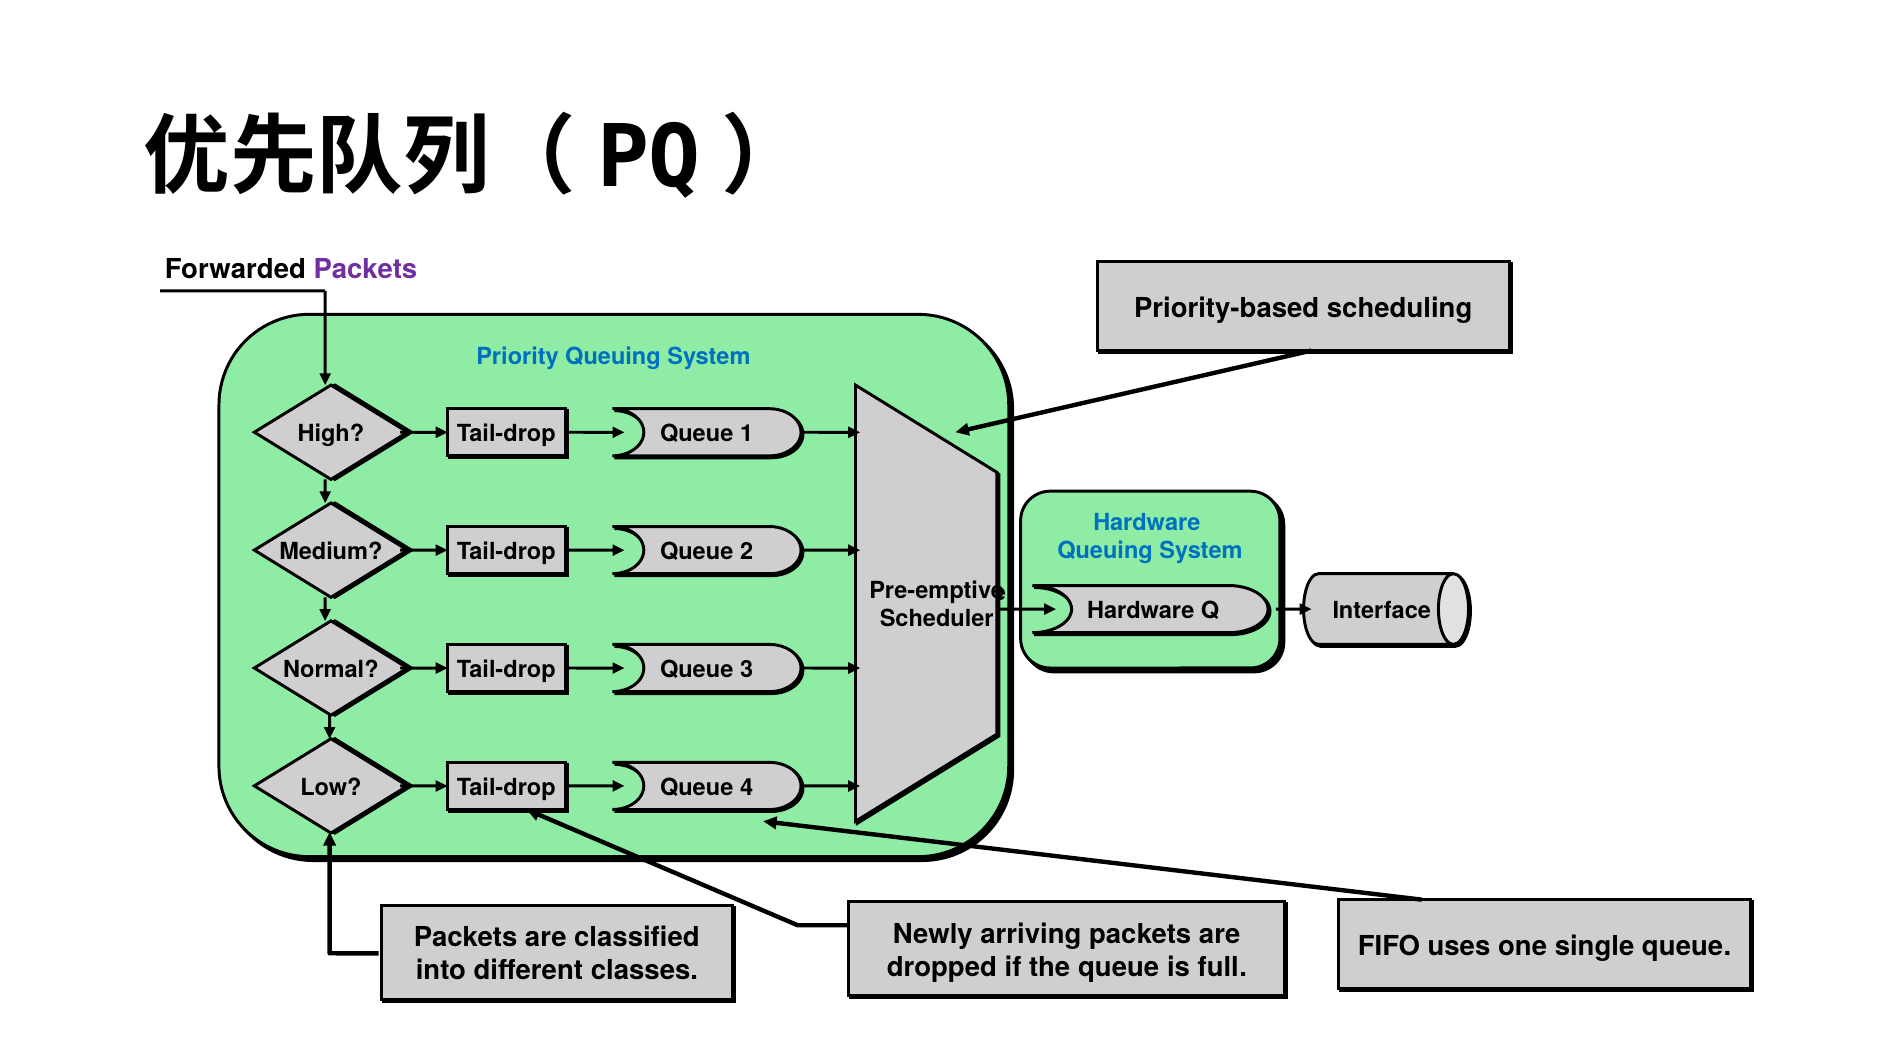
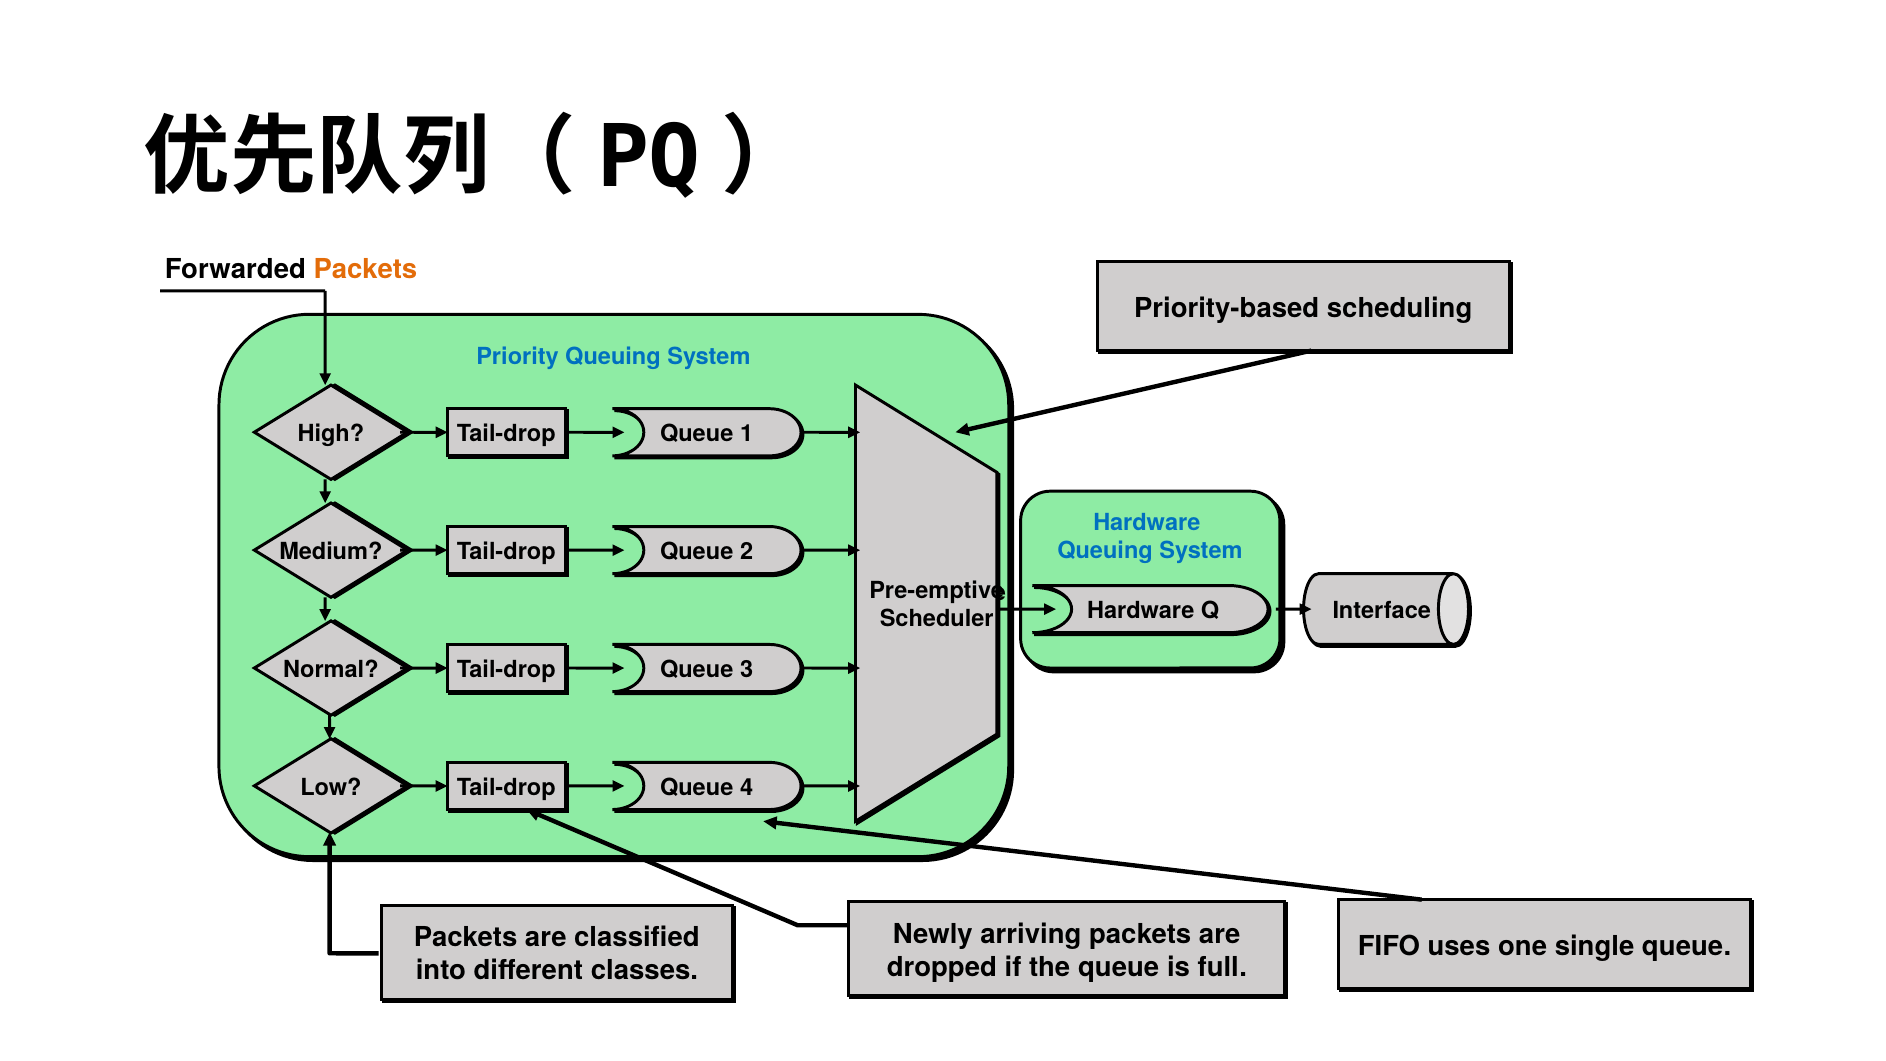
Packets at (365, 269) colour: purple -> orange
